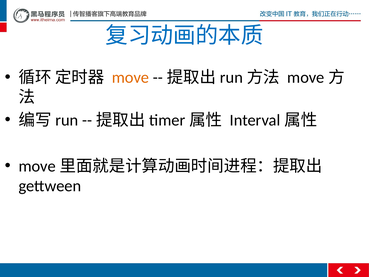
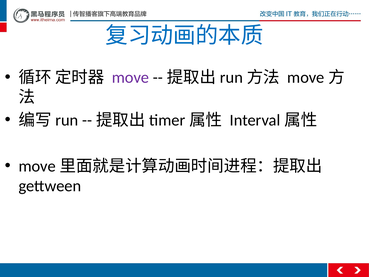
move colour: orange -> purple
